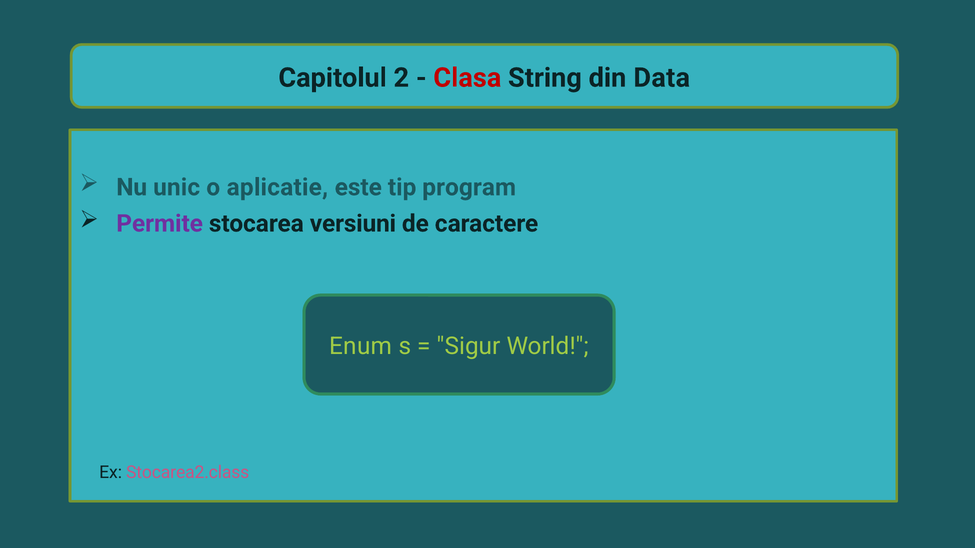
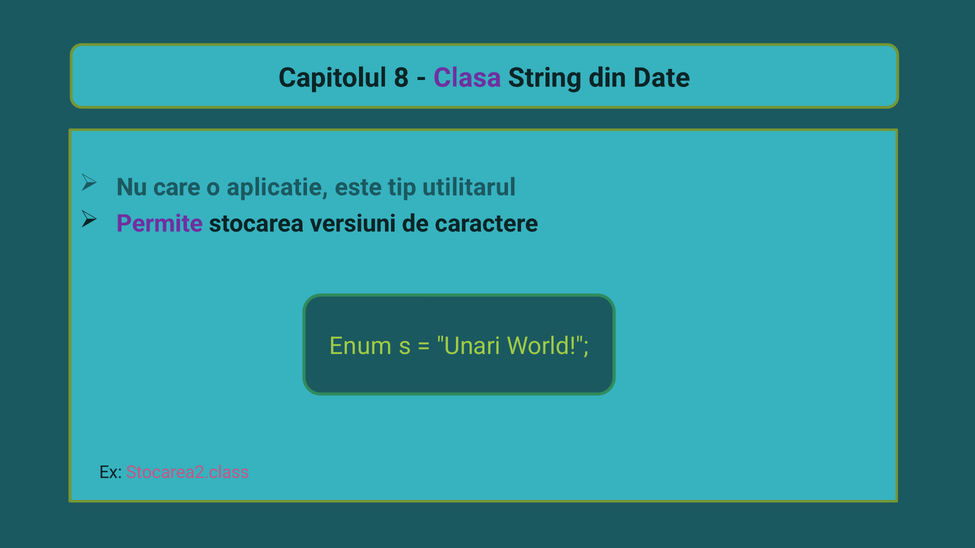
2: 2 -> 8
Clasa colour: red -> purple
Data: Data -> Date
unic: unic -> care
program: program -> utilitarul
Sigur: Sigur -> Unari
